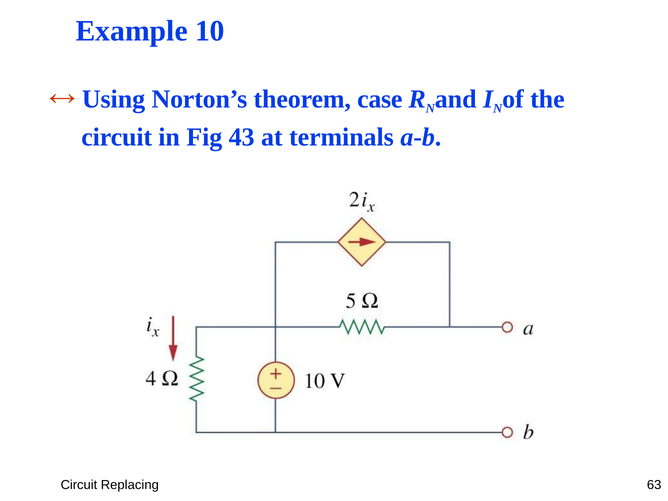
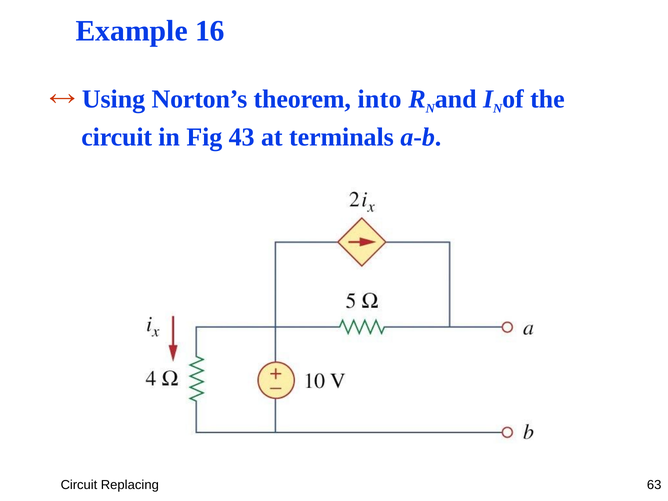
10: 10 -> 16
case: case -> into
